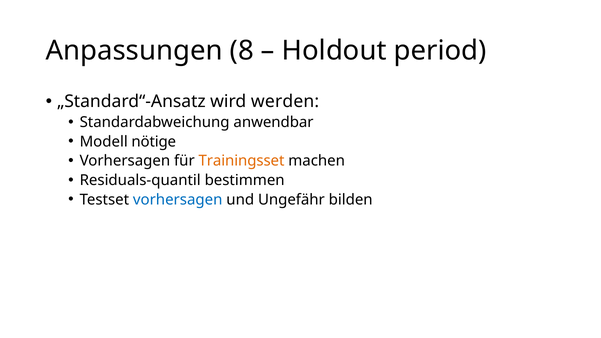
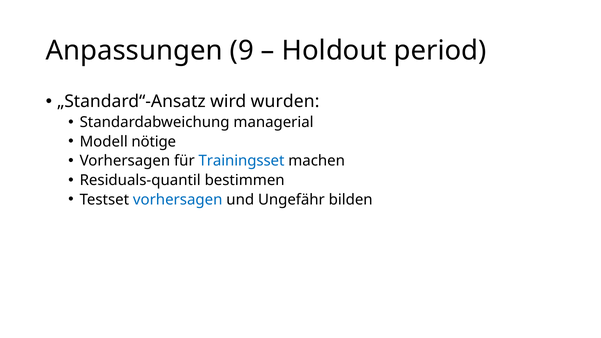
8: 8 -> 9
werden: werden -> wurden
anwendbar: anwendbar -> managerial
Trainingsset colour: orange -> blue
